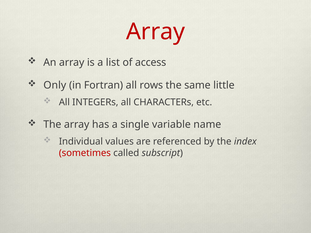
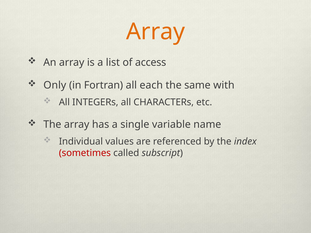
Array at (156, 32) colour: red -> orange
rows: rows -> each
little: little -> with
